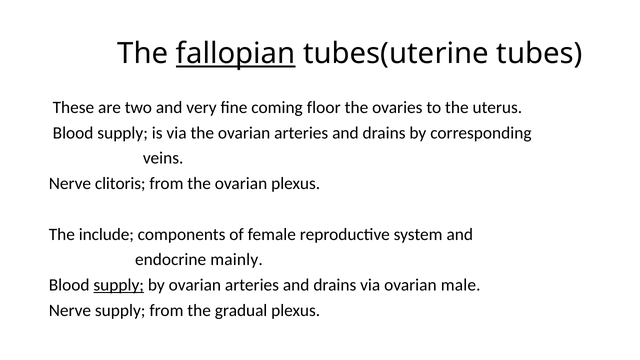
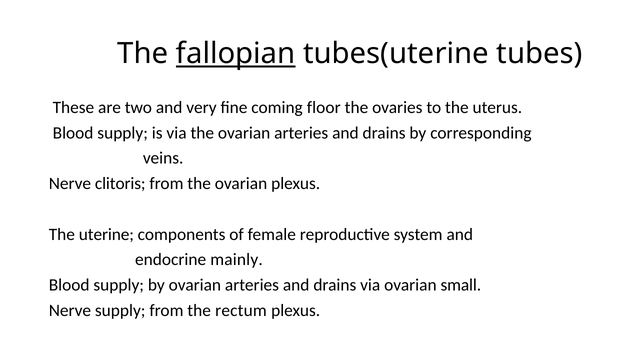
include: include -> uterine
supply at (119, 285) underline: present -> none
male: male -> small
gradual: gradual -> rectum
